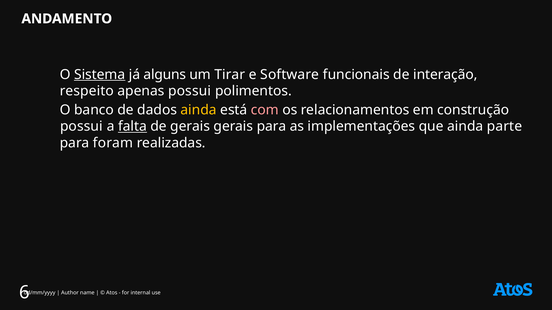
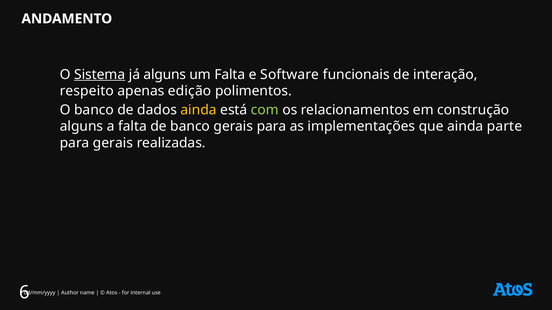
um Tirar: Tirar -> Falta
apenas possui: possui -> edição
com colour: pink -> light green
possui at (81, 127): possui -> alguns
falta at (132, 127) underline: present -> none
de gerais: gerais -> banco
para foram: foram -> gerais
